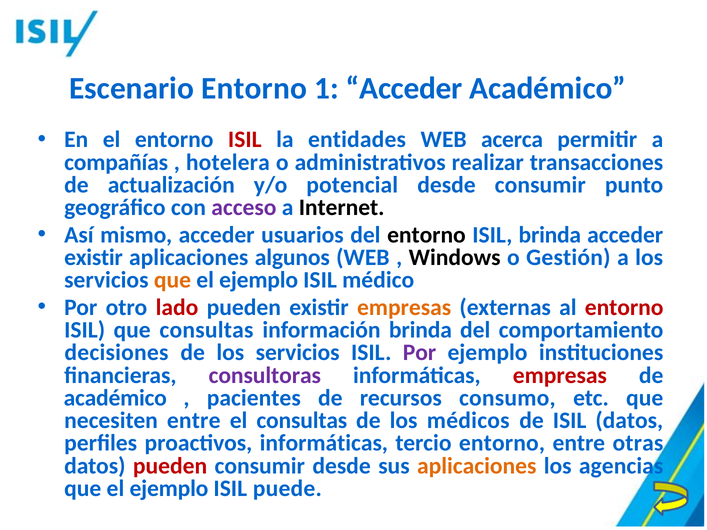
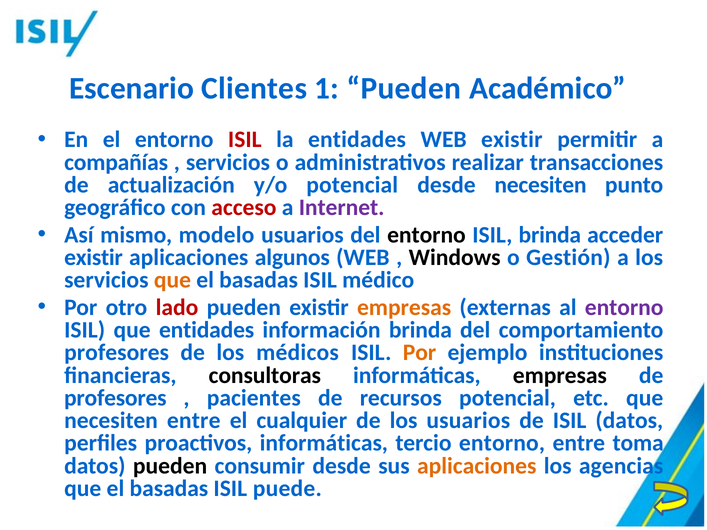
Escenario Entorno: Entorno -> Clientes
1 Acceder: Acceder -> Pueden
WEB acerca: acerca -> existir
hotelera at (228, 162): hotelera -> servicios
desde consumir: consumir -> necesiten
acceso colour: purple -> red
Internet colour: black -> purple
mismo acceder: acceder -> modelo
ejemplo at (259, 280): ejemplo -> basadas
entorno at (624, 308) colour: red -> purple
que consultas: consultas -> entidades
decisiones at (116, 353): decisiones -> profesores
de los servicios: servicios -> médicos
Por at (420, 353) colour: purple -> orange
consultoras colour: purple -> black
empresas at (560, 375) colour: red -> black
académico at (115, 398): académico -> profesores
recursos consumo: consumo -> potencial
el consultas: consultas -> cualquier
los médicos: médicos -> usuarios
otras: otras -> toma
pueden at (170, 466) colour: red -> black
ejemplo at (169, 489): ejemplo -> basadas
